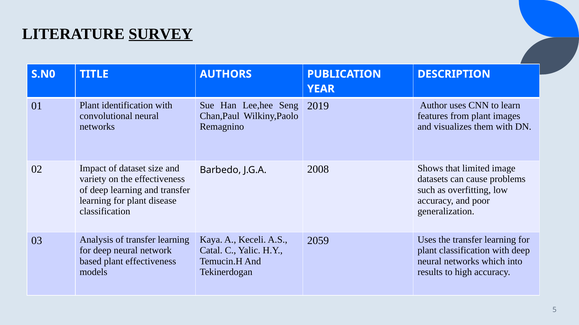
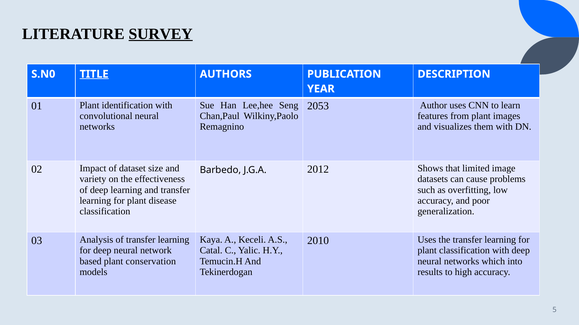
TITLE underline: none -> present
2019: 2019 -> 2053
2008: 2008 -> 2012
2059: 2059 -> 2010
plant effectiveness: effectiveness -> conservation
